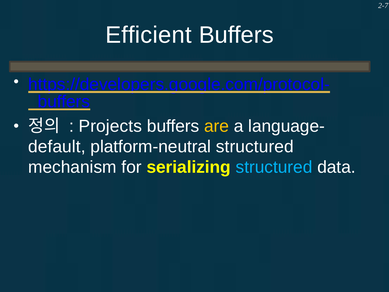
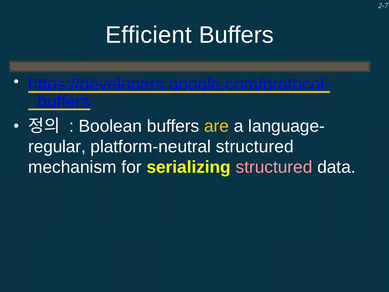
Projects: Projects -> Boolean
default: default -> regular
structured at (274, 167) colour: light blue -> pink
